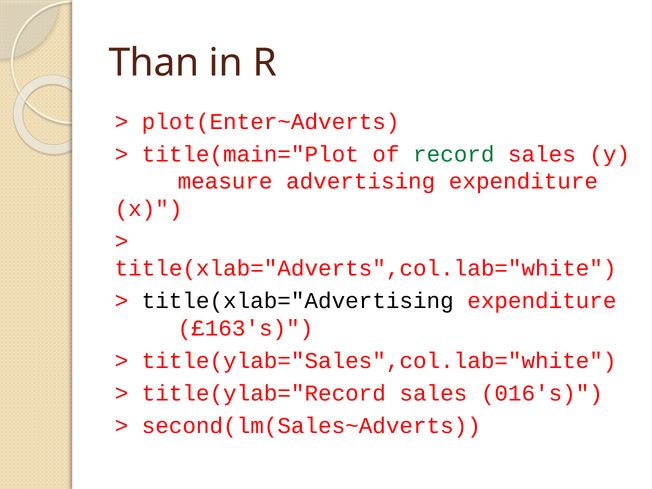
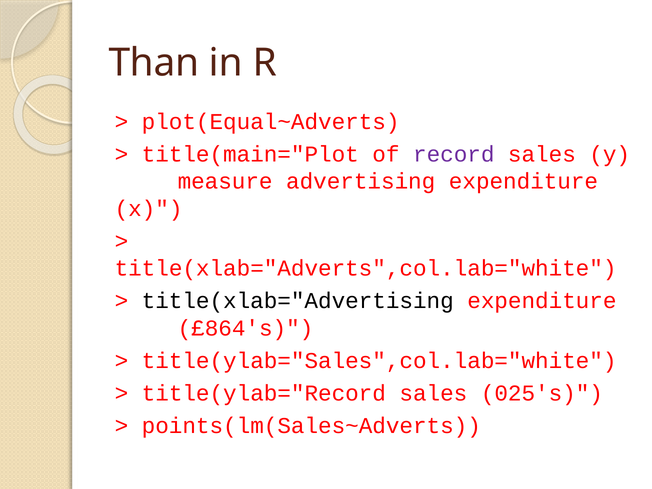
plot(Enter~Adverts: plot(Enter~Adverts -> plot(Equal~Adverts
record colour: green -> purple
£163's: £163's -> £864's
016's: 016's -> 025's
second(lm(Sales~Adverts: second(lm(Sales~Adverts -> points(lm(Sales~Adverts
